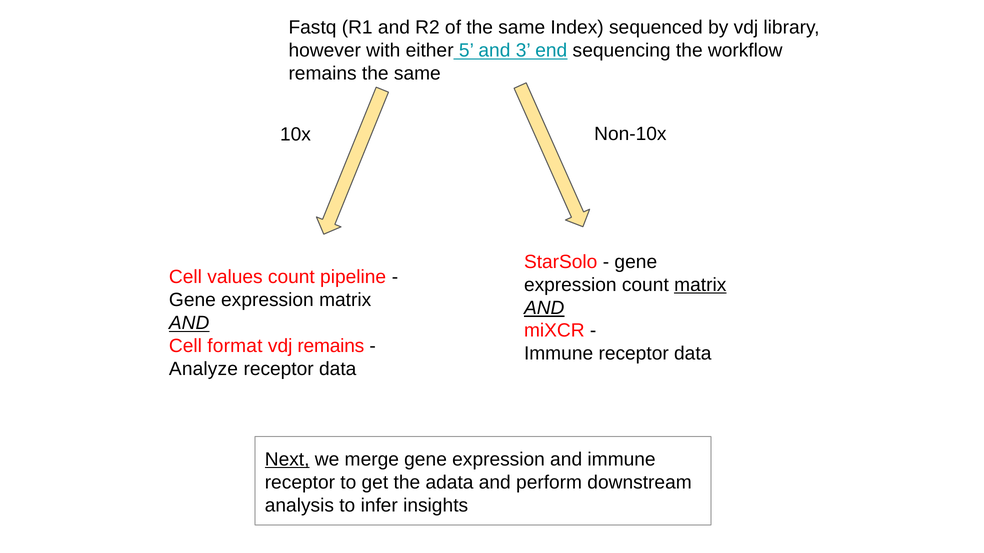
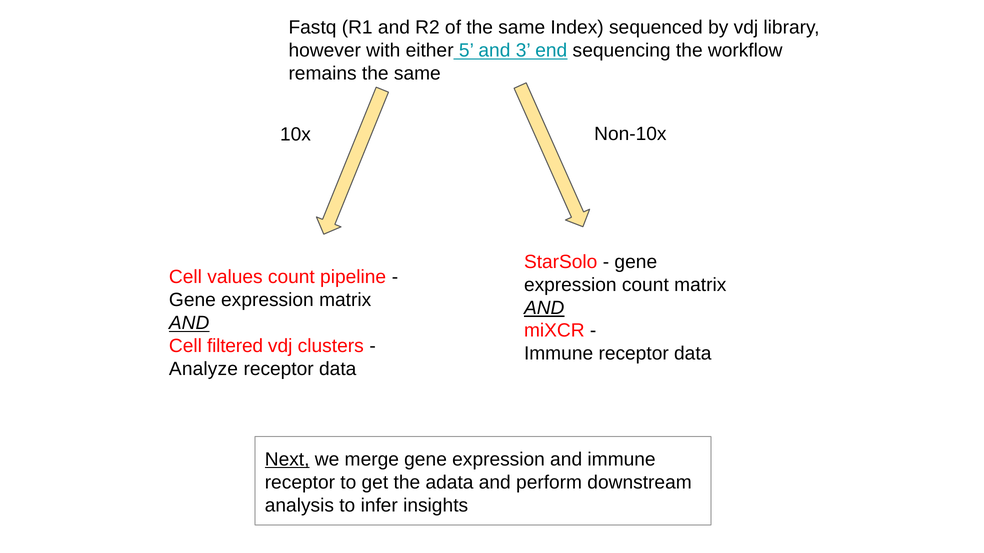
matrix at (700, 285) underline: present -> none
format: format -> filtered
vdj remains: remains -> clusters
